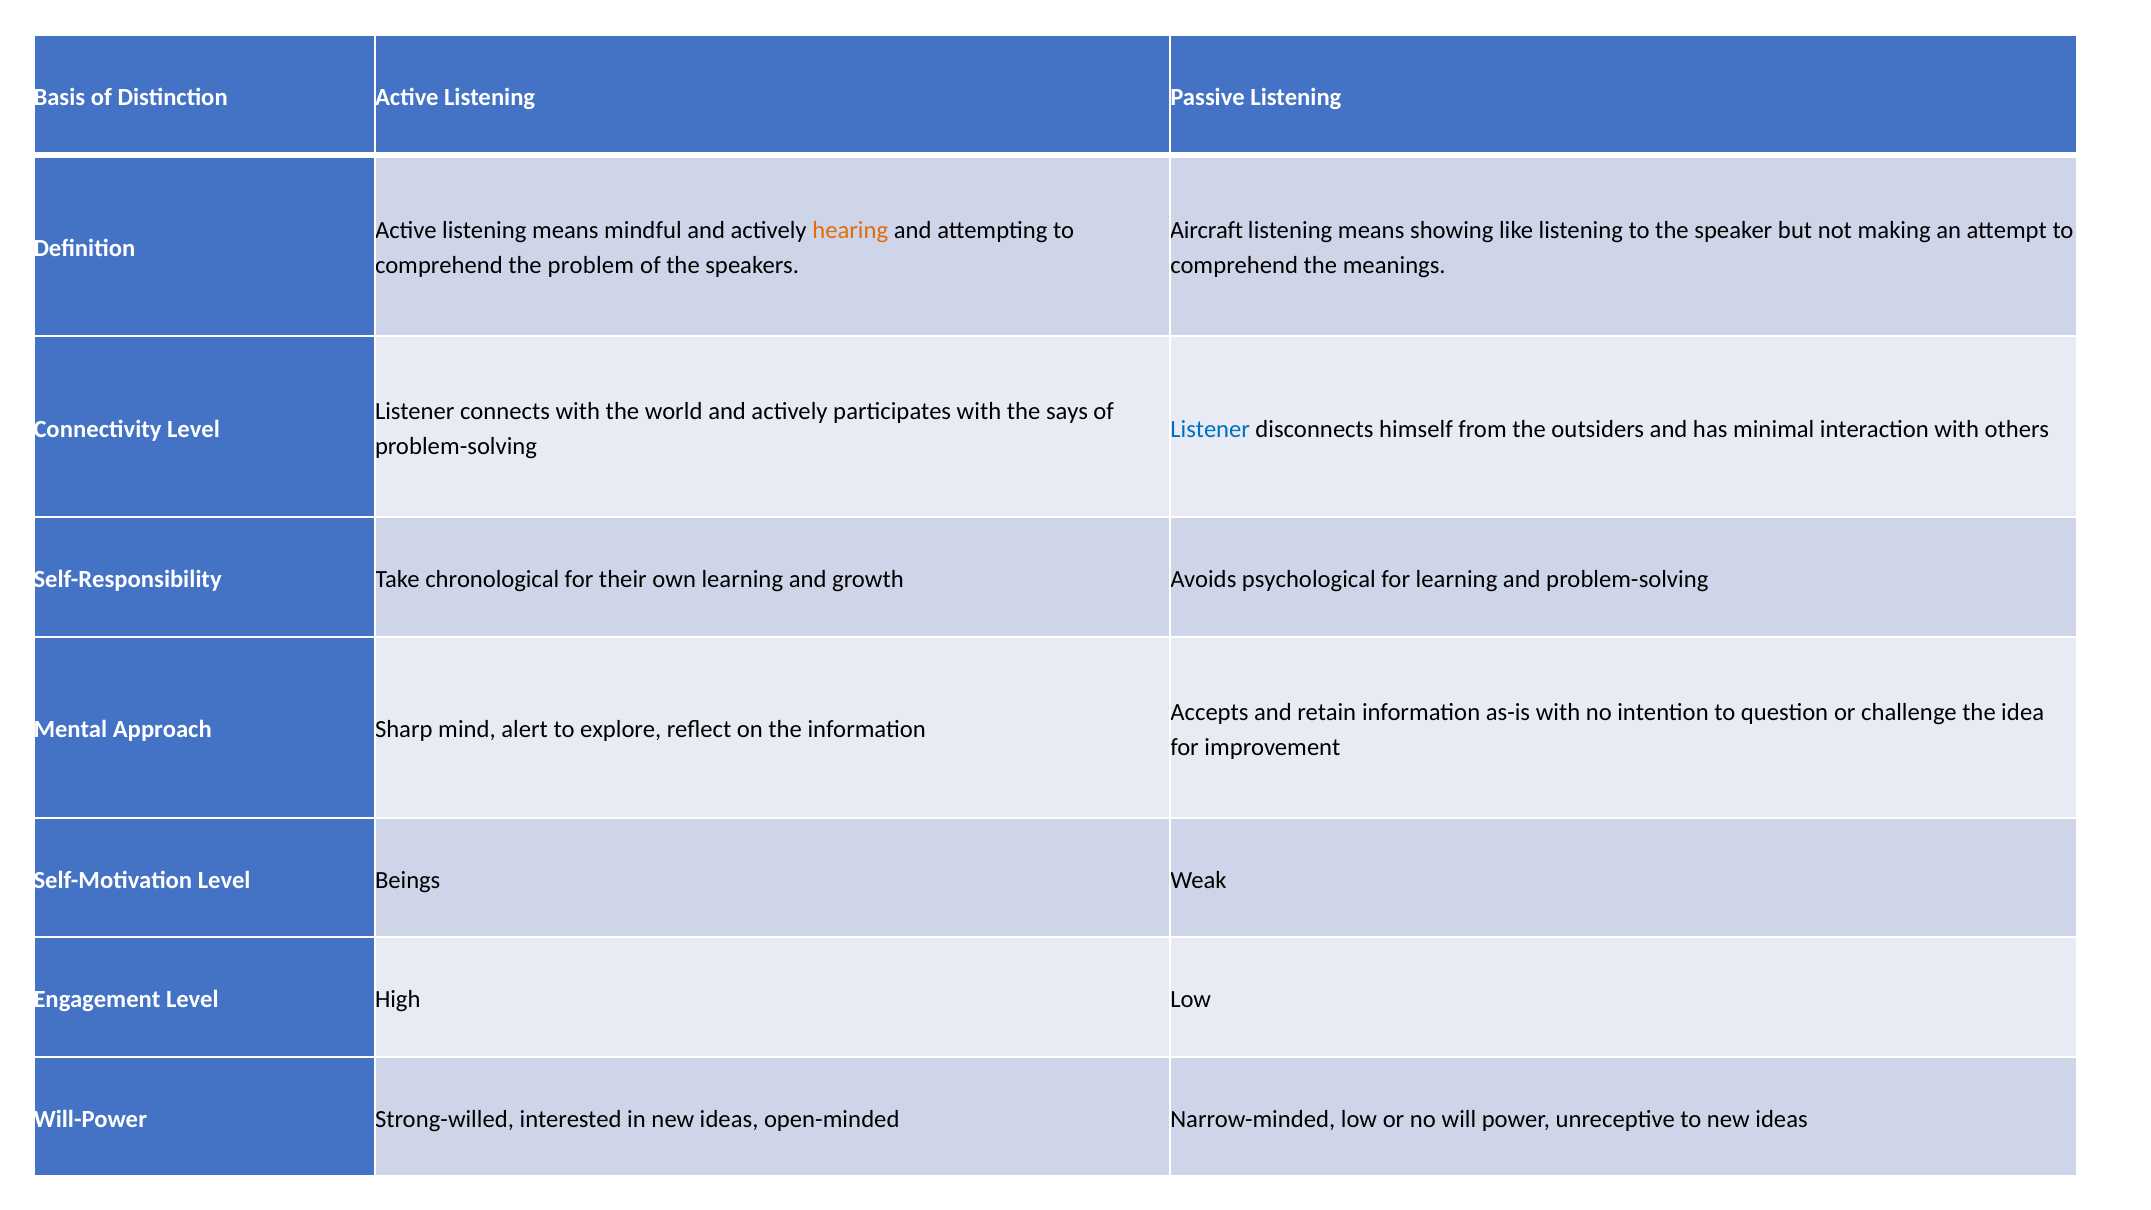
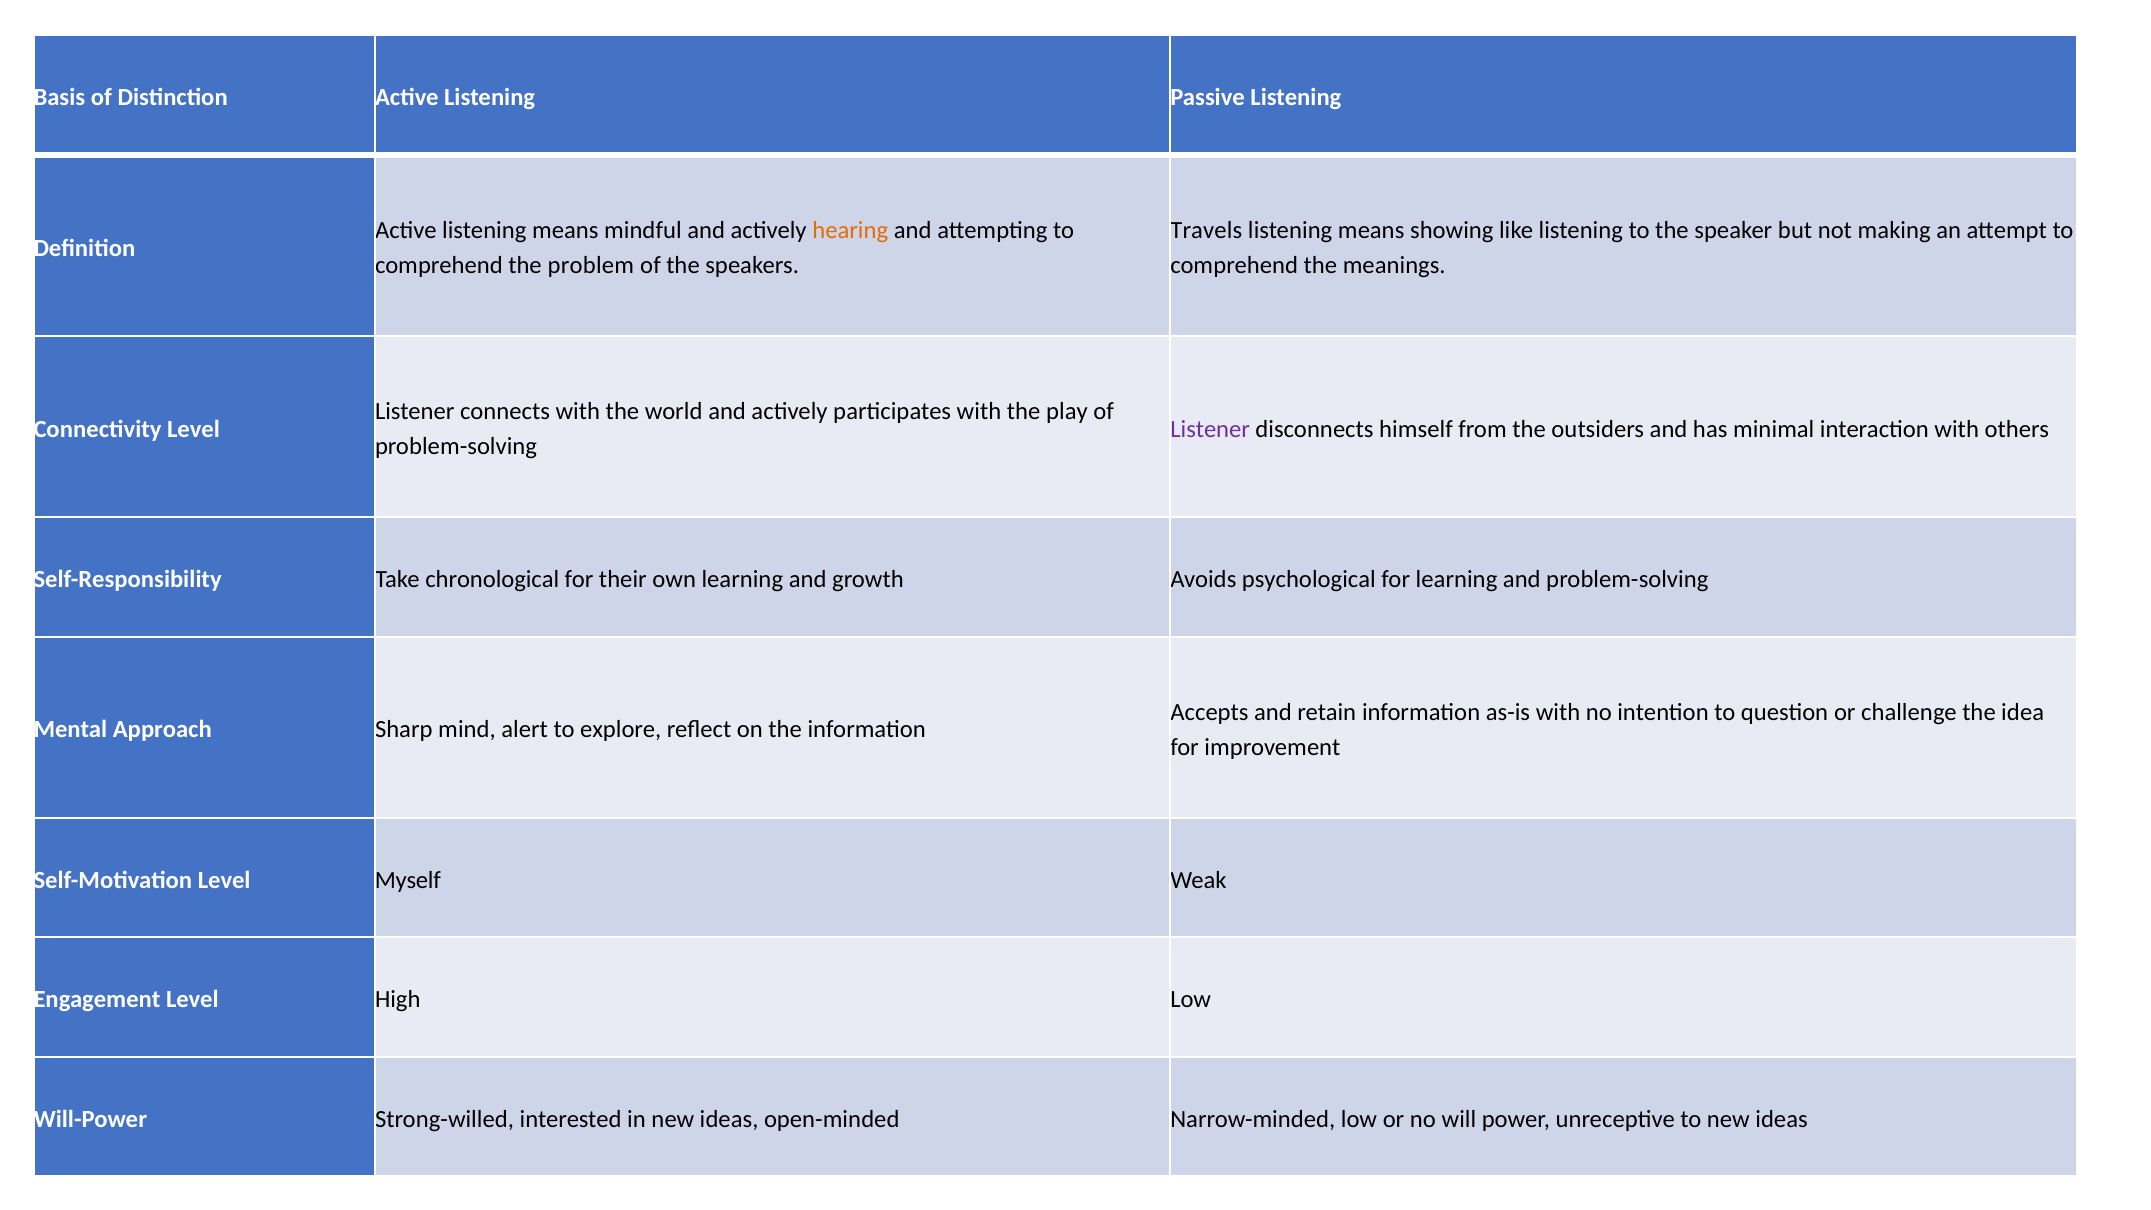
Aircraft: Aircraft -> Travels
says: says -> play
Listener at (1210, 429) colour: blue -> purple
Beings: Beings -> Myself
